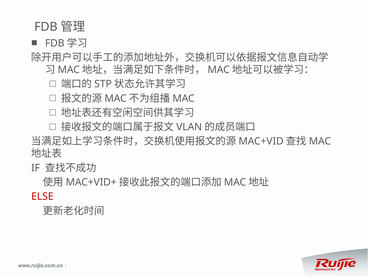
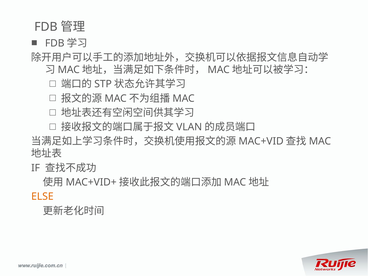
ELSE colour: red -> orange
